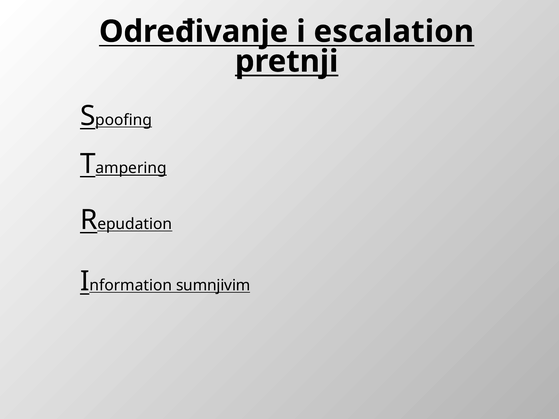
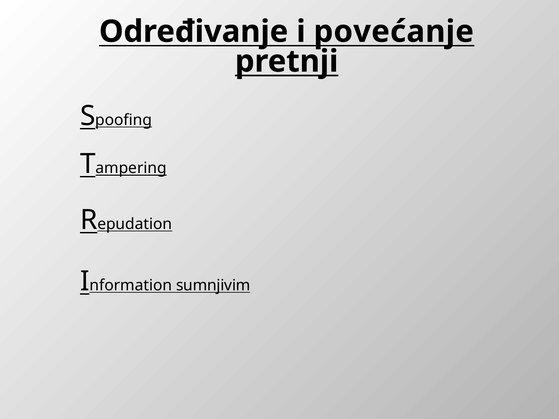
escalation: escalation -> povećanje
